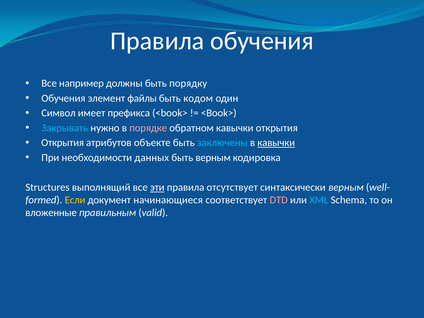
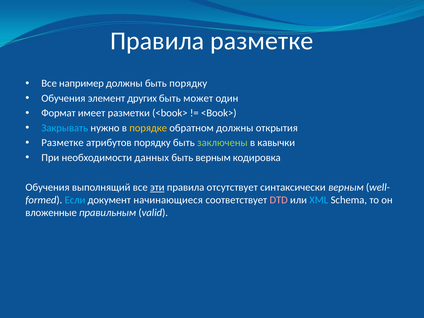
Правила обучения: обучения -> разметке
файлы: файлы -> других
кодом: кодом -> может
Cимвол: Cимвол -> Формат
префикса: префикса -> разметки
порядке colour: pink -> yellow
обратном кавычки: кавычки -> должны
Открытия at (63, 143): Открытия -> Разметке
атрибутов объекте: объекте -> порядку
заключены colour: light blue -> light green
кавычки at (276, 143) underline: present -> none
Structures at (48, 187): Structures -> Обучения
Если colour: yellow -> light blue
